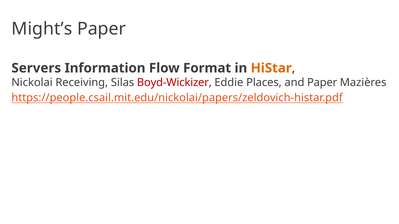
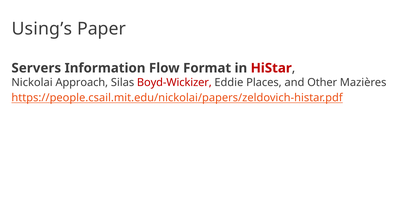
Might’s: Might’s -> Using’s
HiStar colour: orange -> red
Receiving: Receiving -> Approach
and Paper: Paper -> Other
